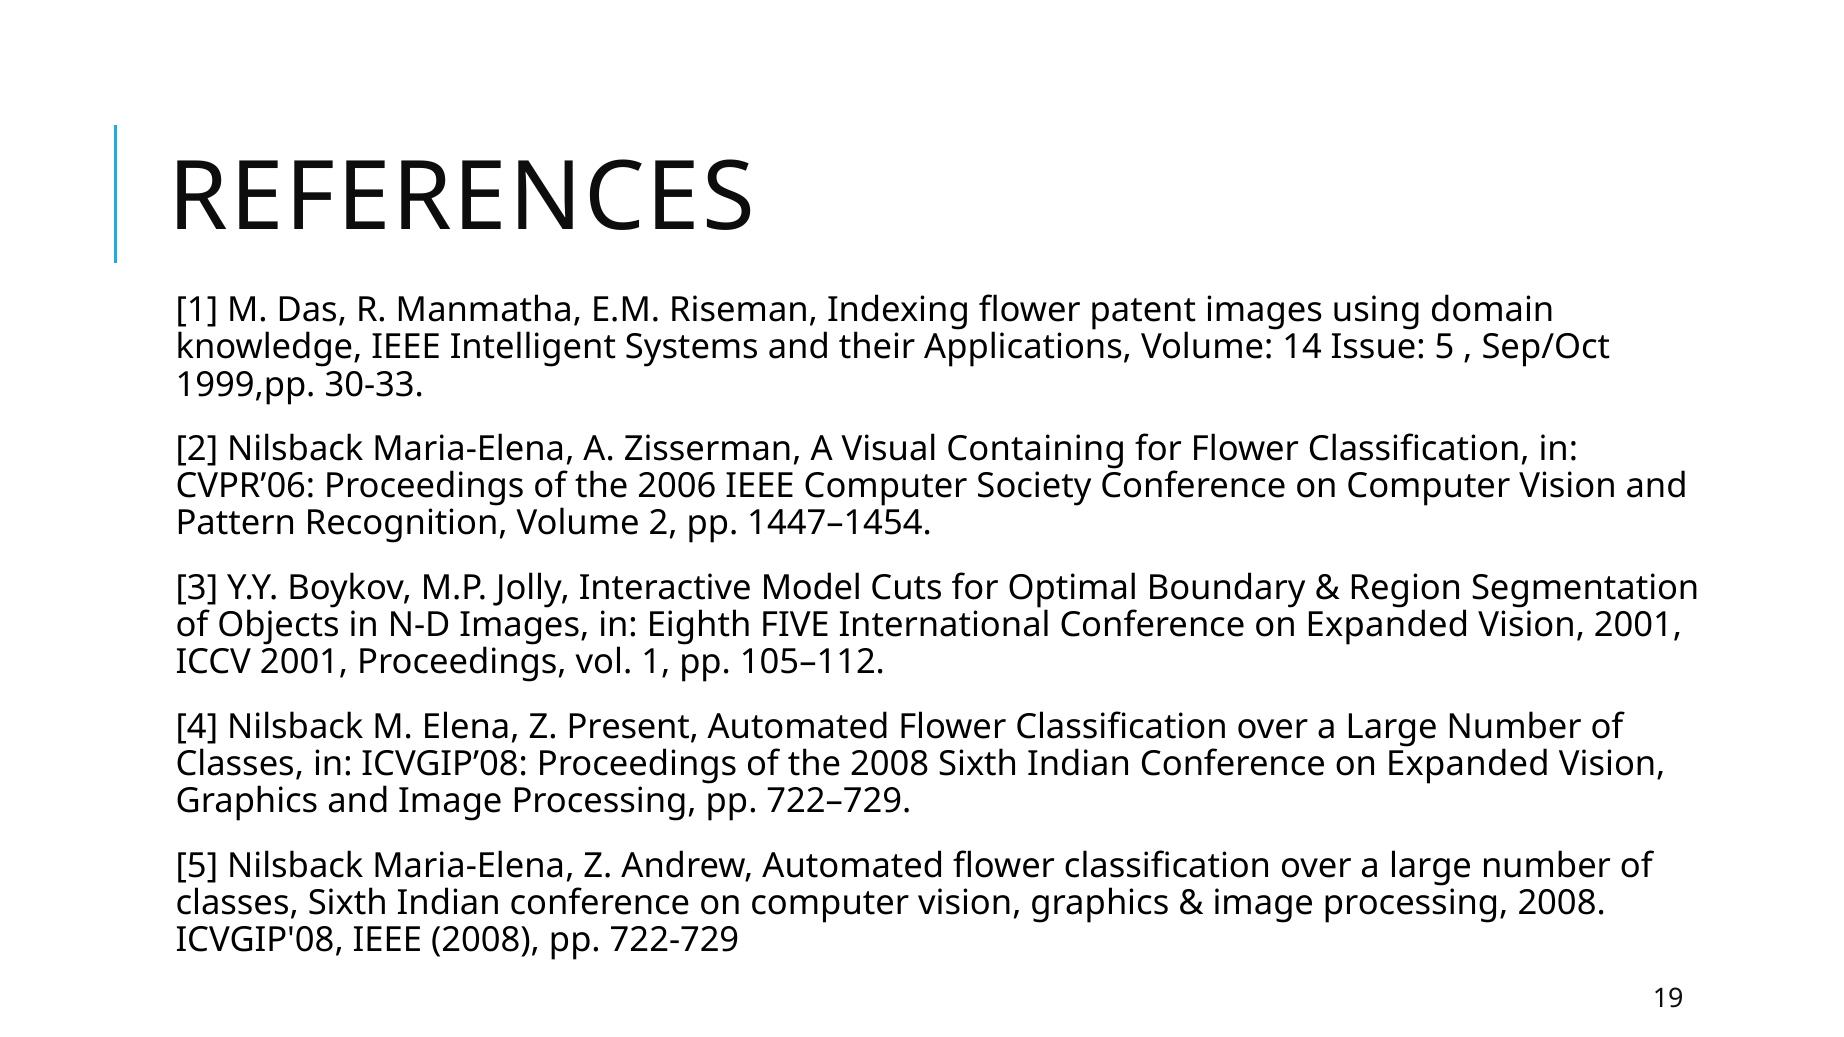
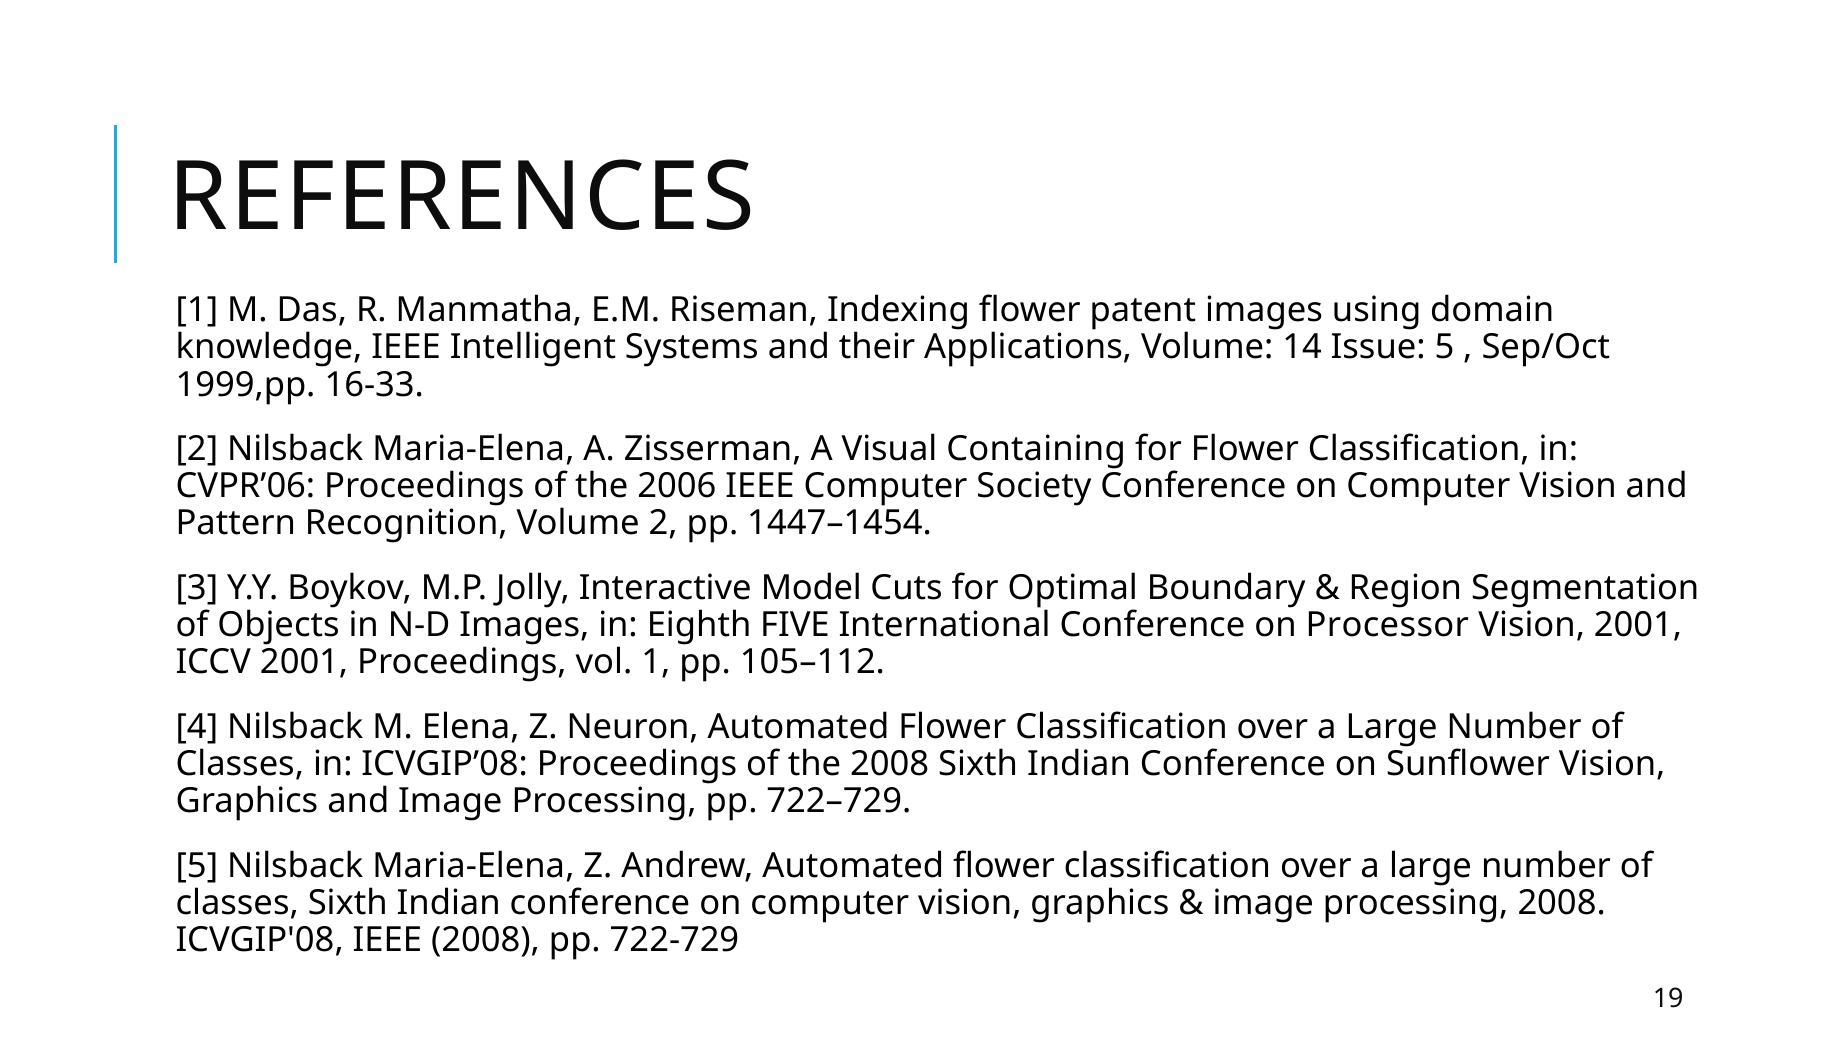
30-33: 30-33 -> 16-33
International Conference on Expanded: Expanded -> Processor
Present: Present -> Neuron
Indian Conference on Expanded: Expanded -> Sunflower
